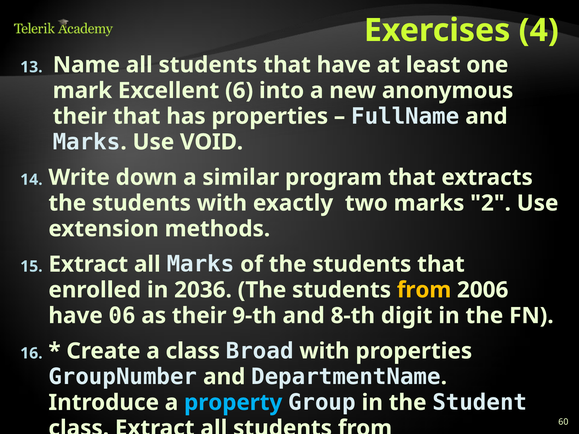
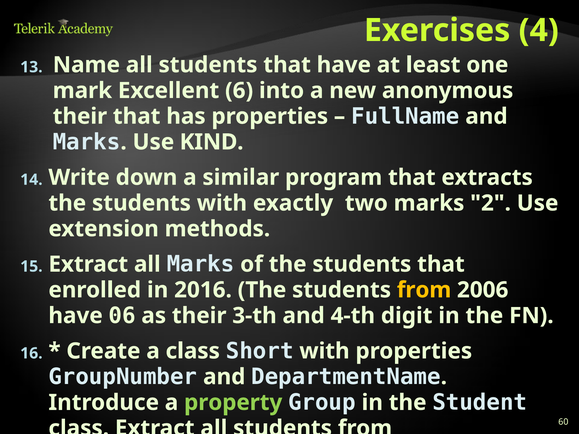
VOID: VOID -> KIND
2036: 2036 -> 2016
9-th: 9-th -> 3-th
8-th: 8-th -> 4-th
Broad: Broad -> Short
property colour: light blue -> light green
